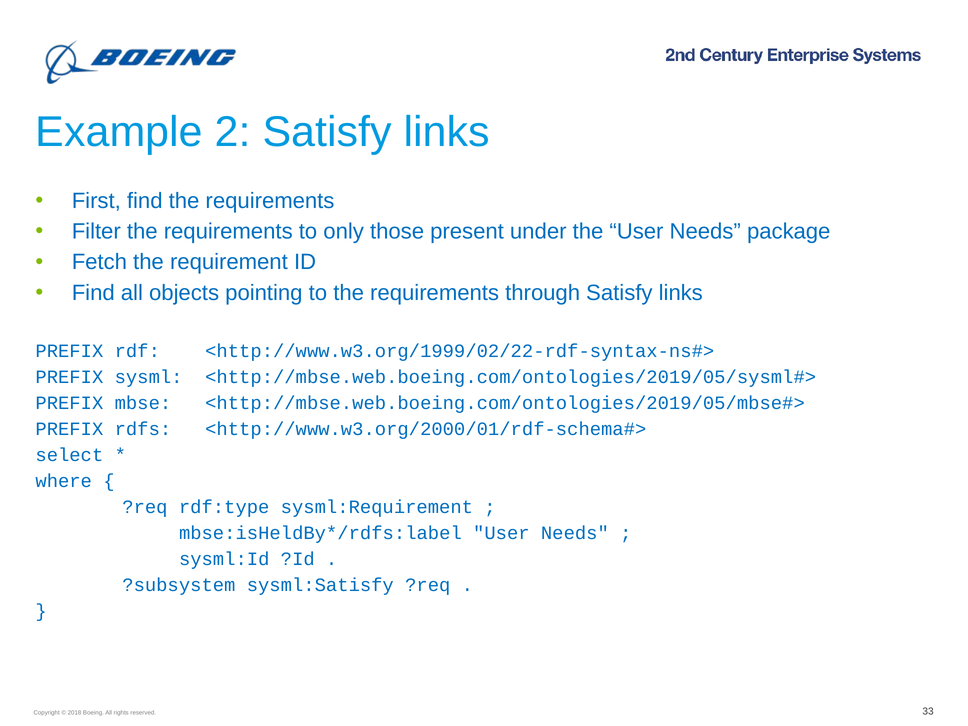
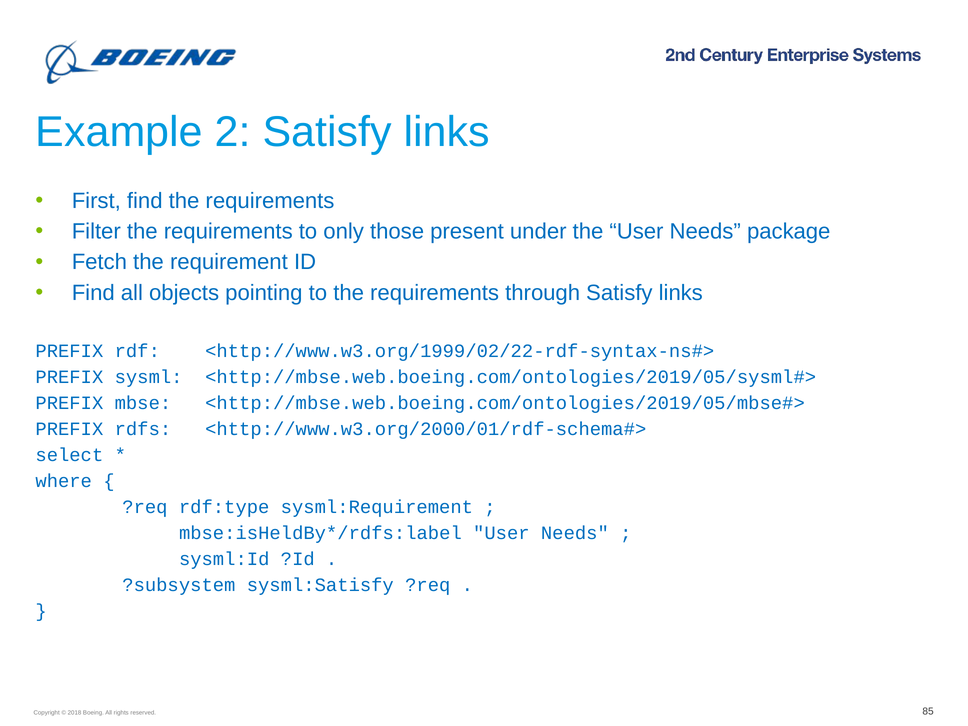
33: 33 -> 85
